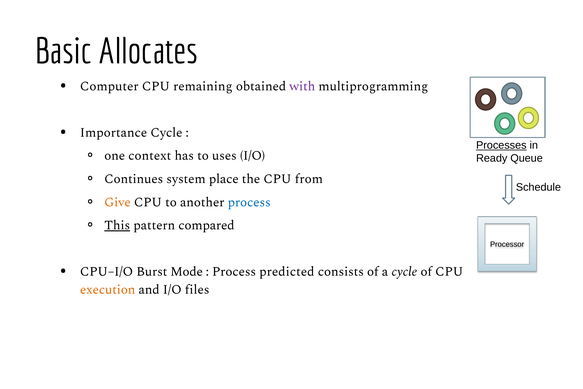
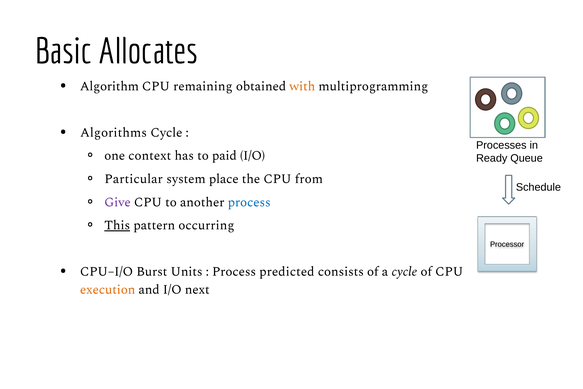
Computer: Computer -> Algorithm
with colour: purple -> orange
Importance: Importance -> Algorithms
Processes underline: present -> none
uses: uses -> paid
Continues: Continues -> Particular
Give colour: orange -> purple
compared: compared -> occurring
Mode: Mode -> Units
files: files -> next
